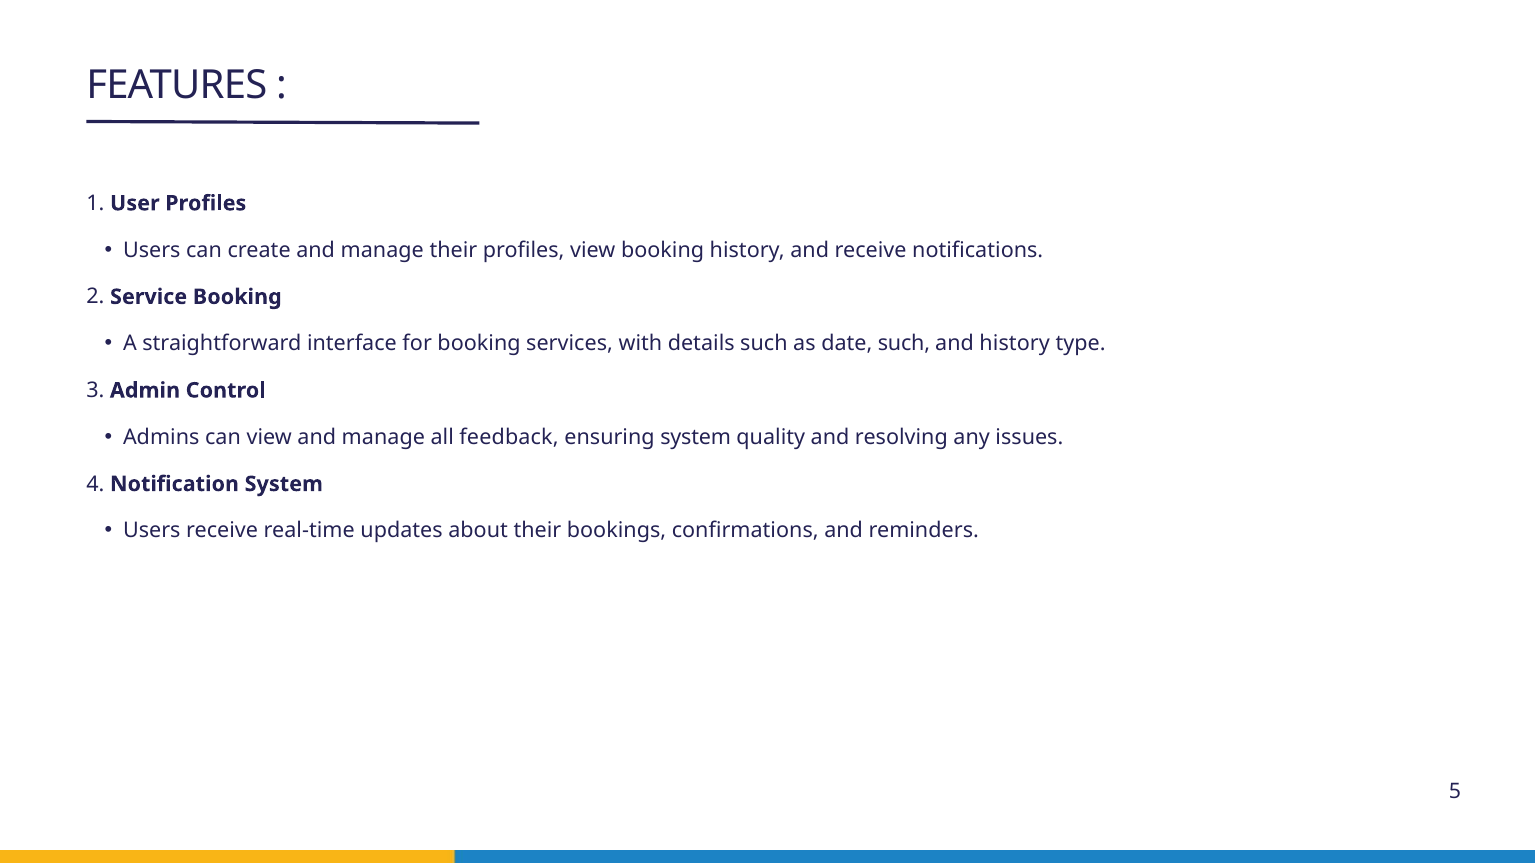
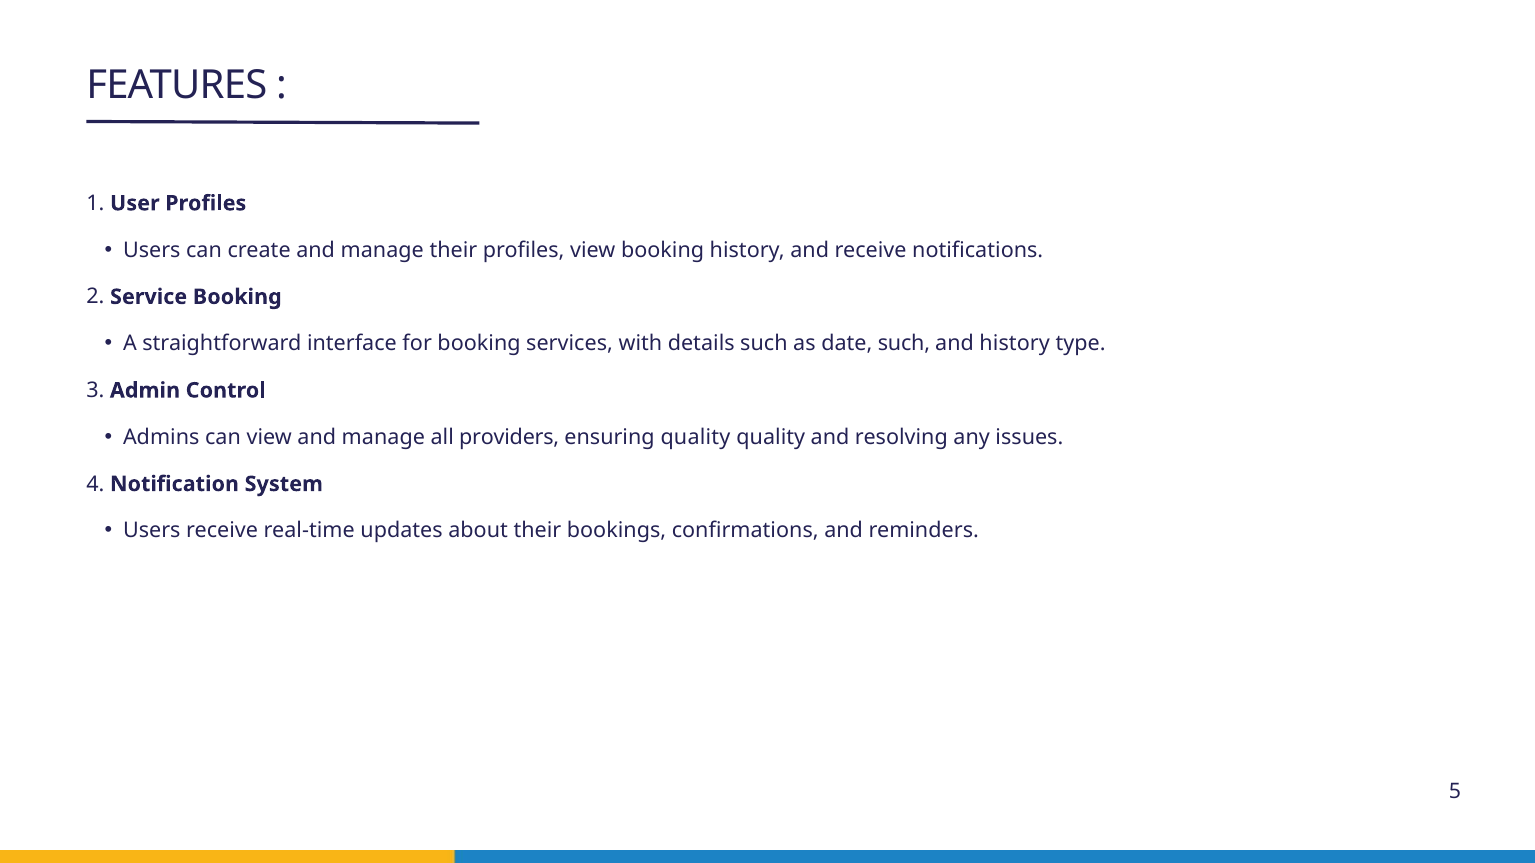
feedback: feedback -> providers
ensuring system: system -> quality
